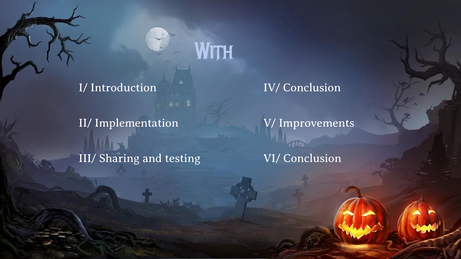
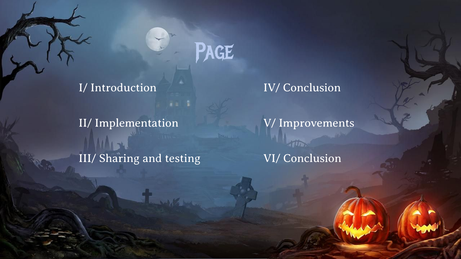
With: With -> Page
